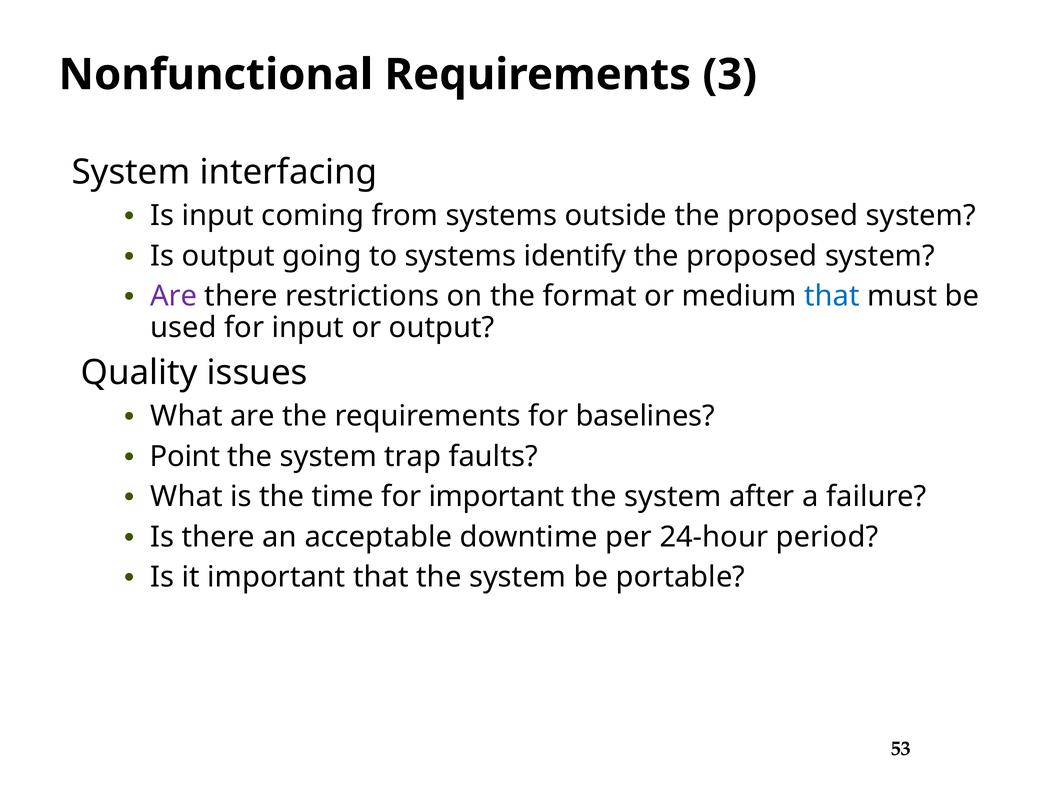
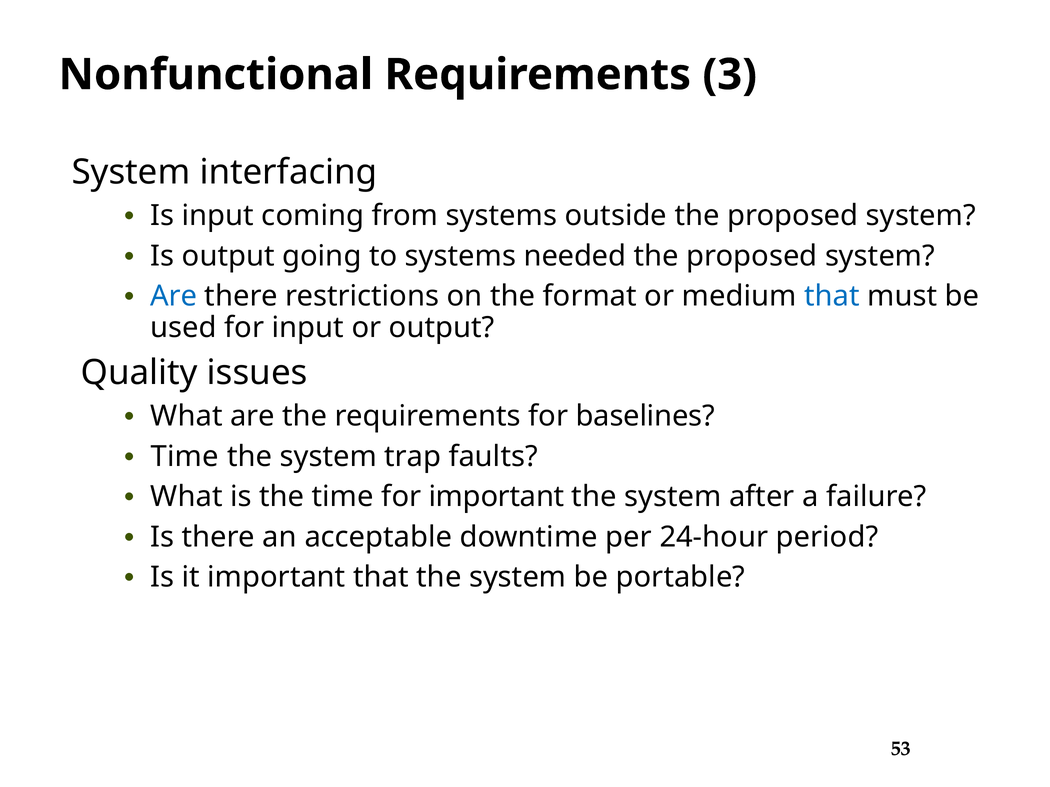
identify: identify -> needed
Are at (174, 296) colour: purple -> blue
Point at (185, 457): Point -> Time
